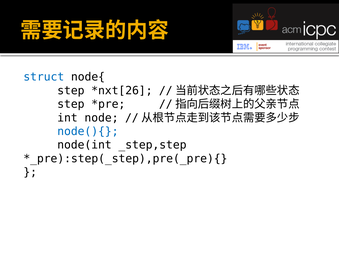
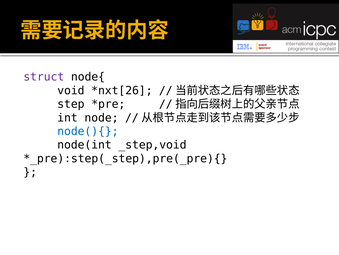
struct colour: blue -> purple
step at (71, 90): step -> void
_step,step: _step,step -> _step,void
